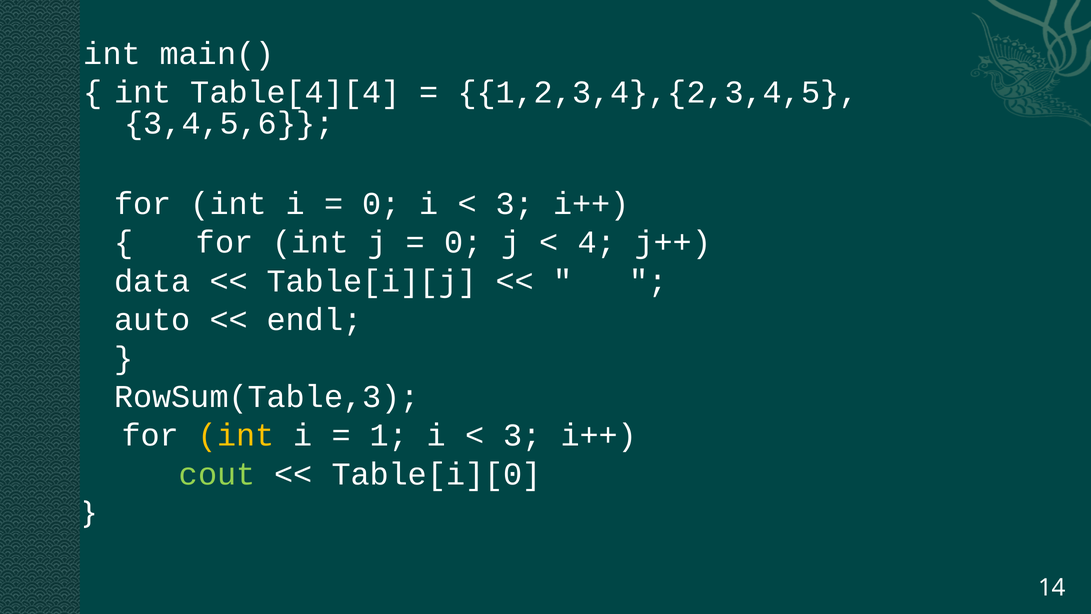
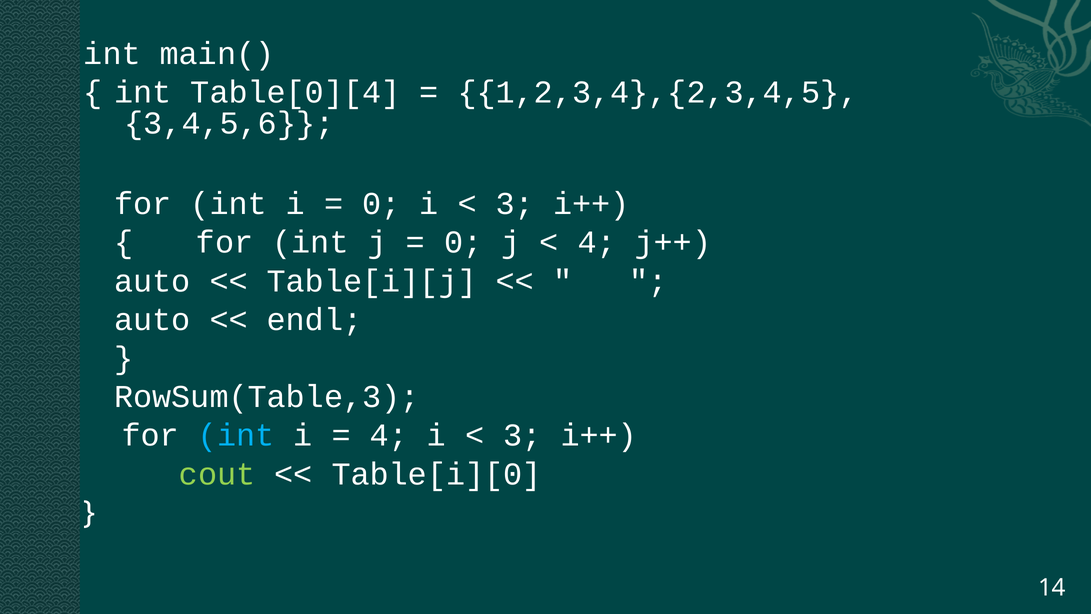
Table[4][4: Table[4][4 -> Table[0][4
data at (152, 281): data -> auto
int at (236, 435) colour: yellow -> light blue
1 at (389, 435): 1 -> 4
